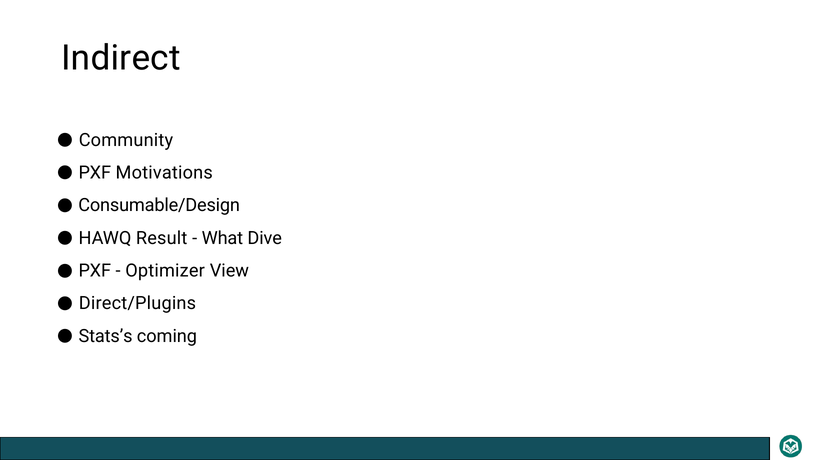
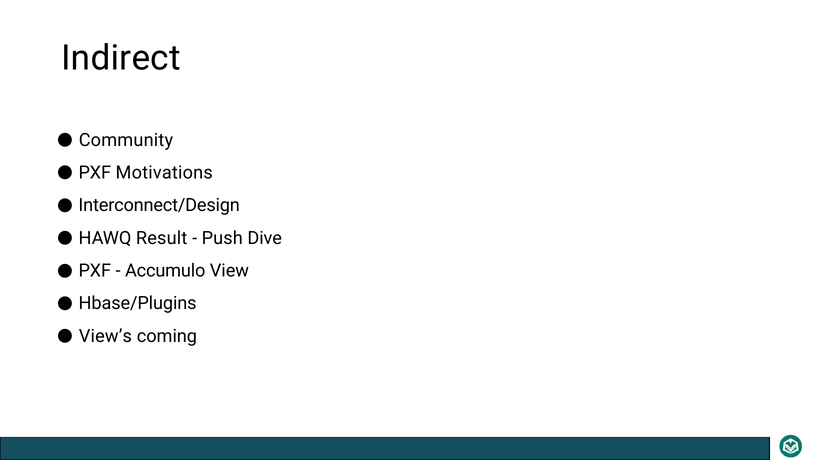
Consumable/Design: Consumable/Design -> Interconnect/Design
What: What -> Push
Optimizer: Optimizer -> Accumulo
Direct/Plugins: Direct/Plugins -> Hbase/Plugins
Stats’s: Stats’s -> View’s
